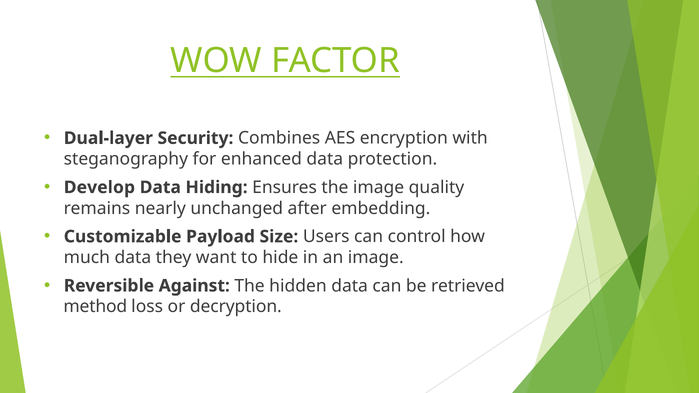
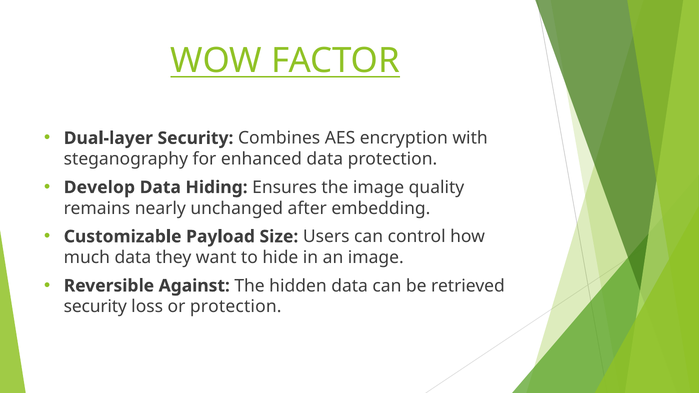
method at (95, 307): method -> security
or decryption: decryption -> protection
